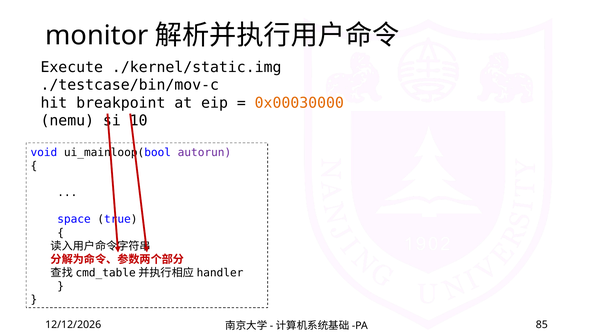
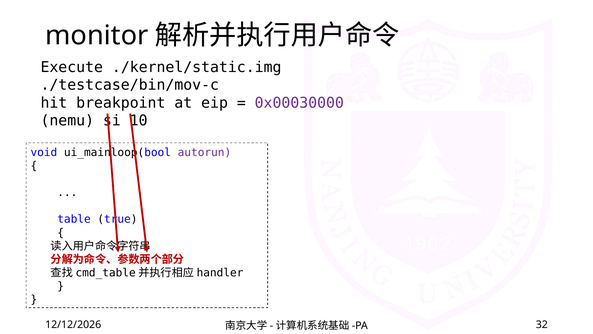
0x00030000 colour: orange -> purple
space: space -> table
85: 85 -> 32
